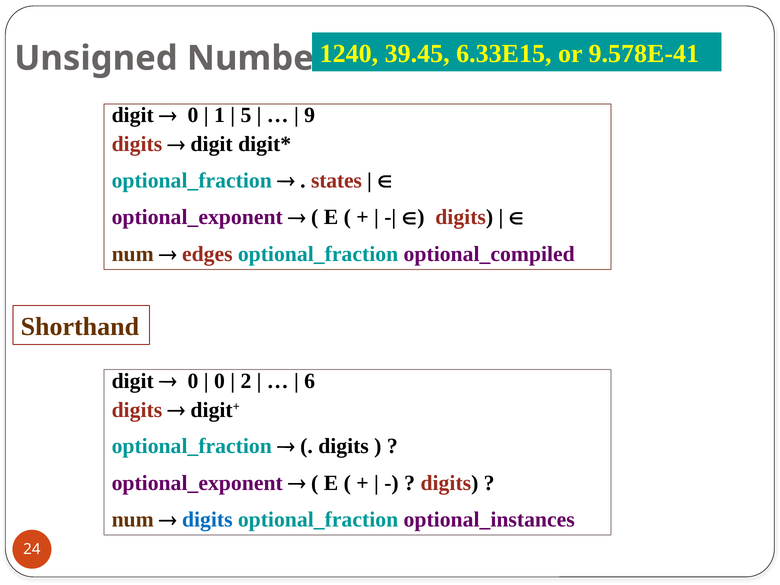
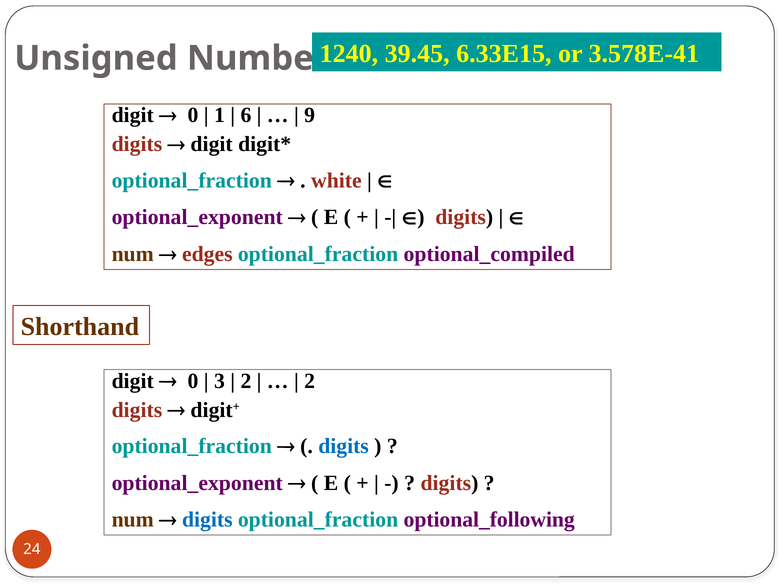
9.578E-41: 9.578E-41 -> 3.578E-41
5: 5 -> 6
states: states -> white
0 at (219, 381): 0 -> 3
6 at (310, 381): 6 -> 2
digits at (344, 446) colour: black -> blue
optional_instances: optional_instances -> optional_following
